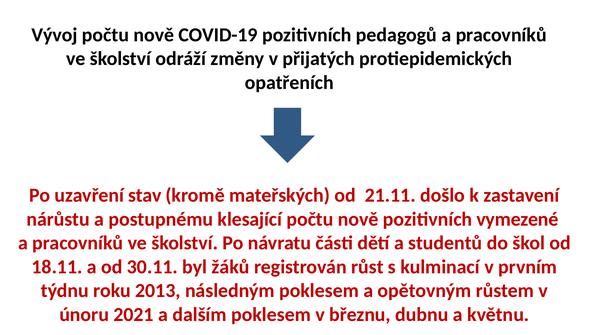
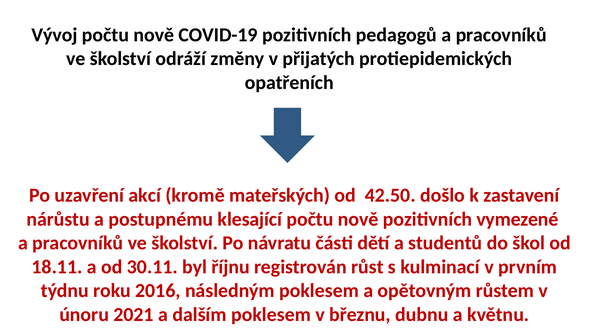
stav: stav -> akcí
21.11: 21.11 -> 42.50
žáků: žáků -> říjnu
2013: 2013 -> 2016
